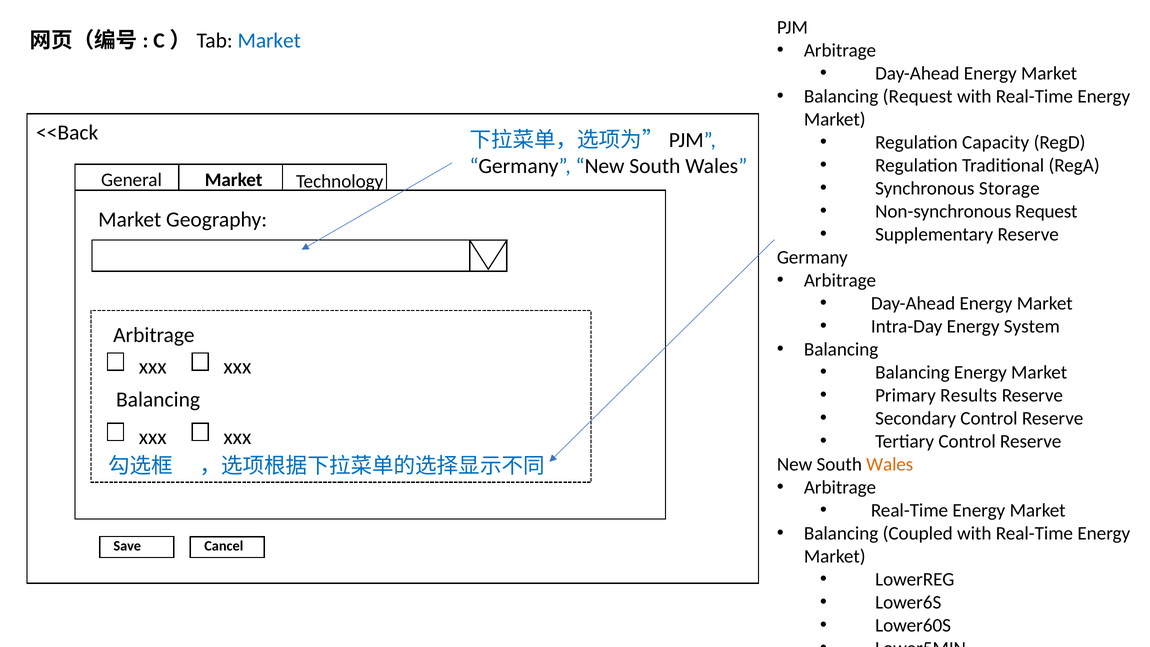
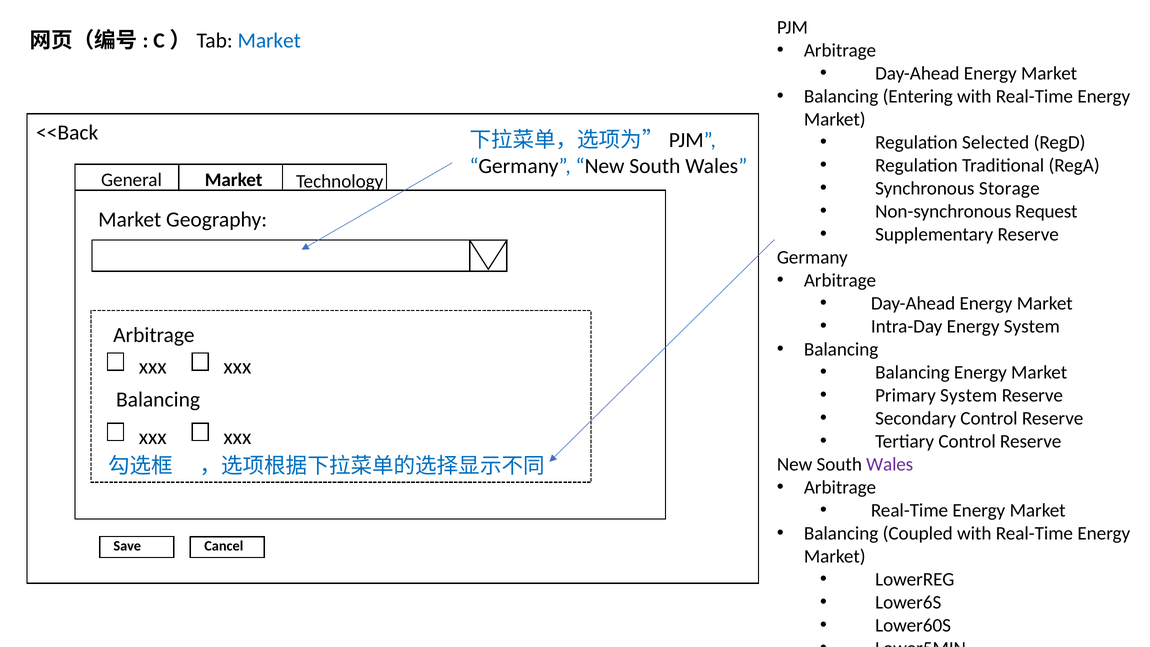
Balancing Request: Request -> Entering
Capacity: Capacity -> Selected
Results at (969, 395): Results -> System
Wales at (890, 464) colour: orange -> purple
